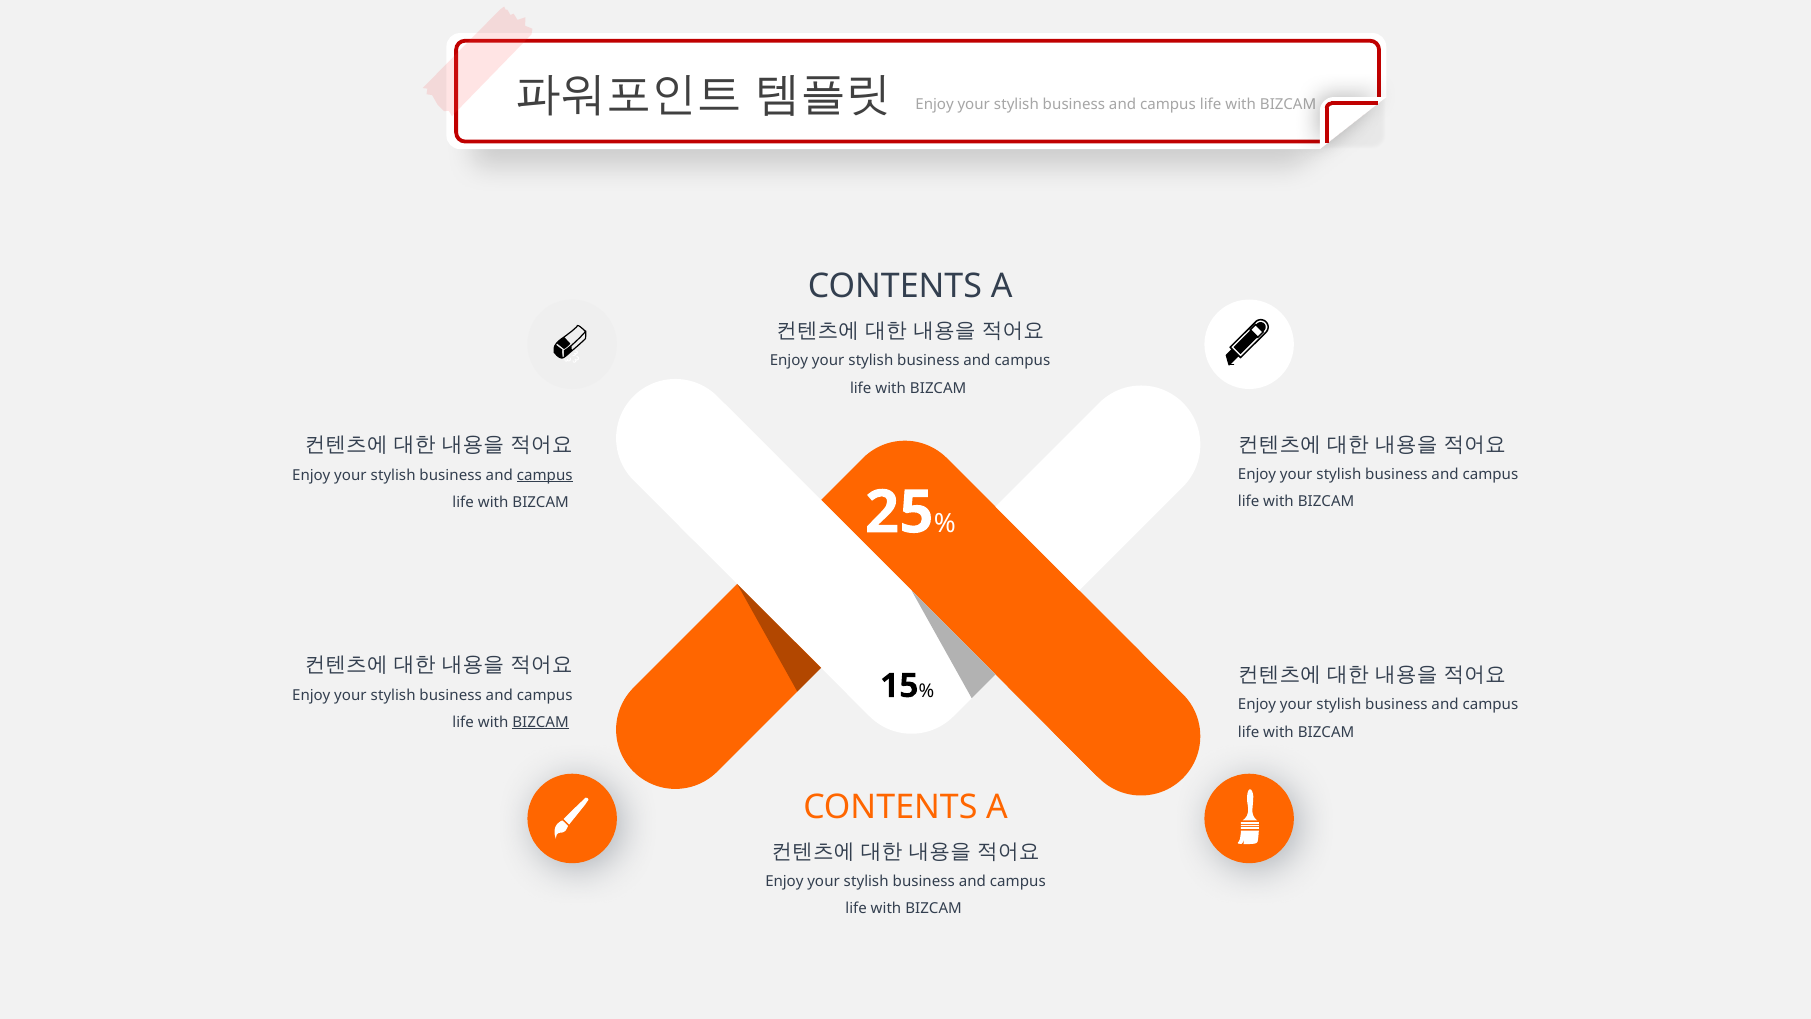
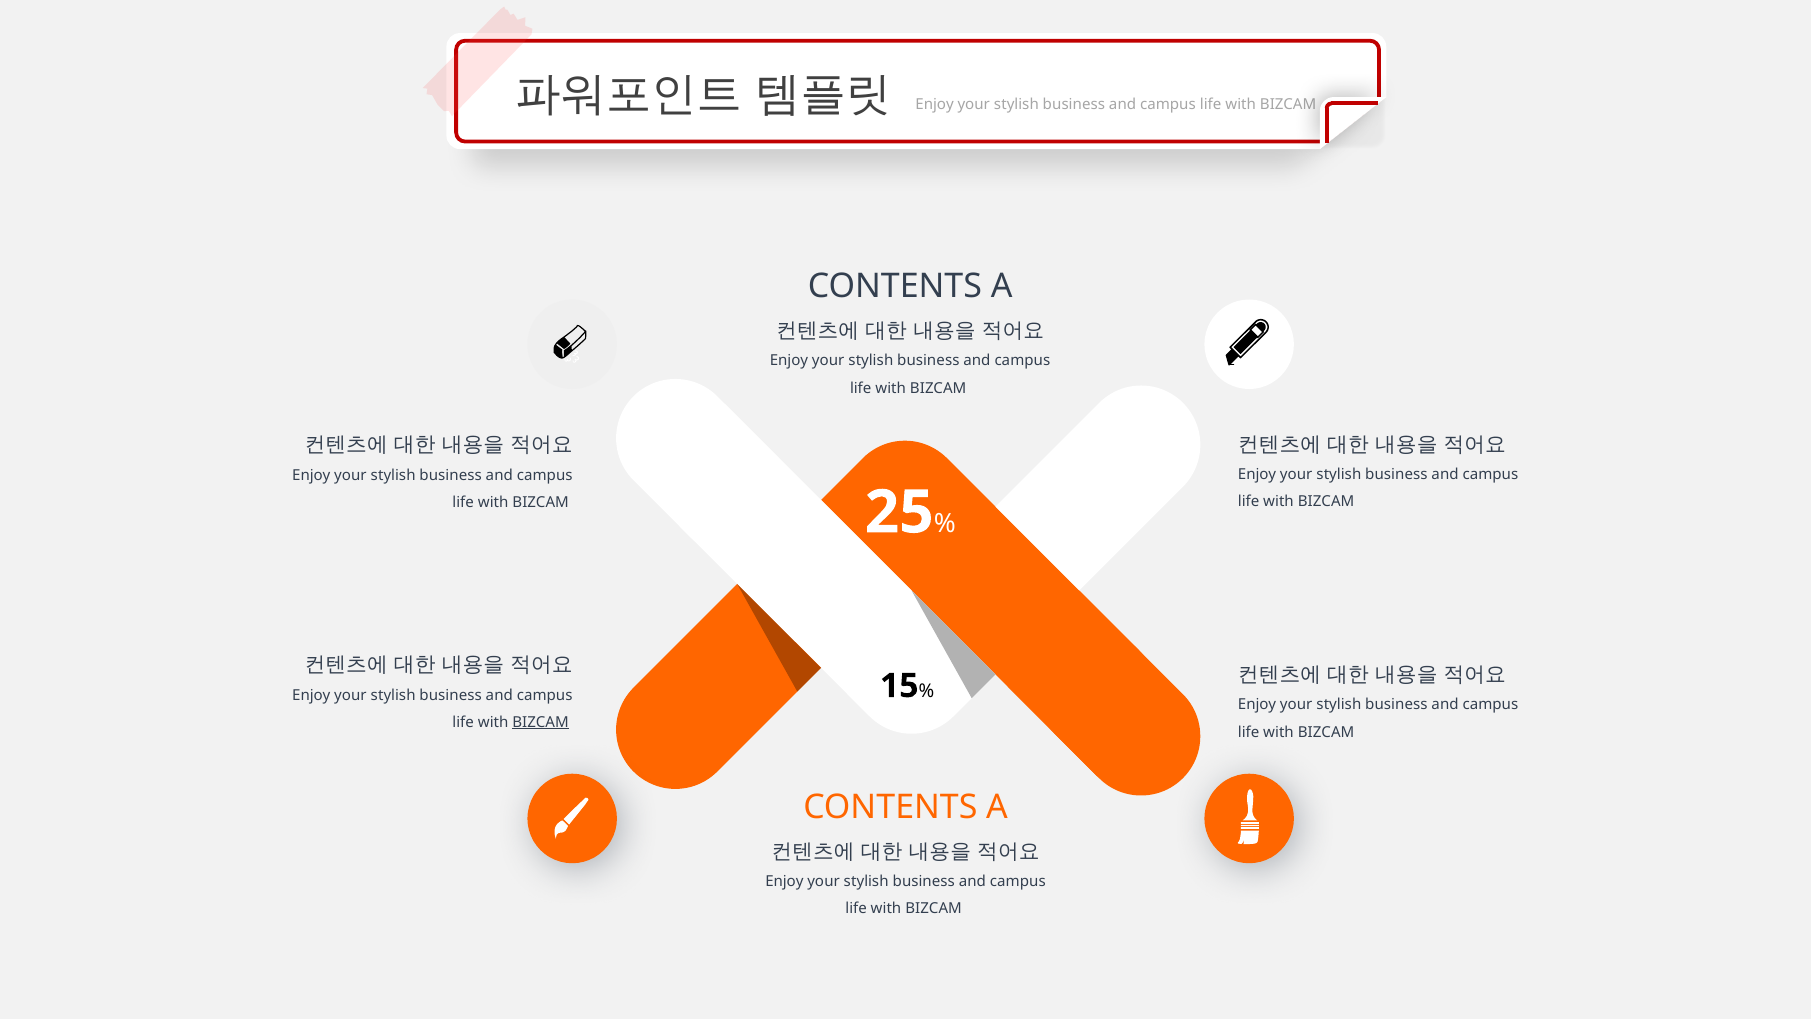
campus at (545, 475) underline: present -> none
